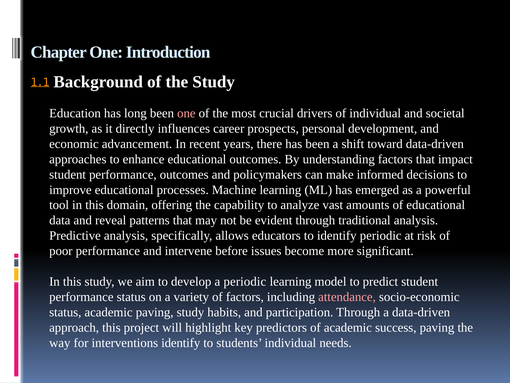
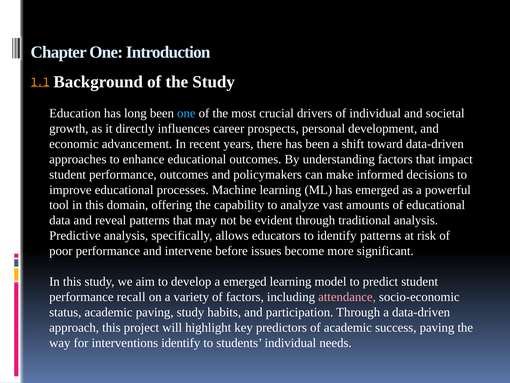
one at (186, 113) colour: pink -> light blue
identify periodic: periodic -> patterns
a periodic: periodic -> emerged
performance status: status -> recall
